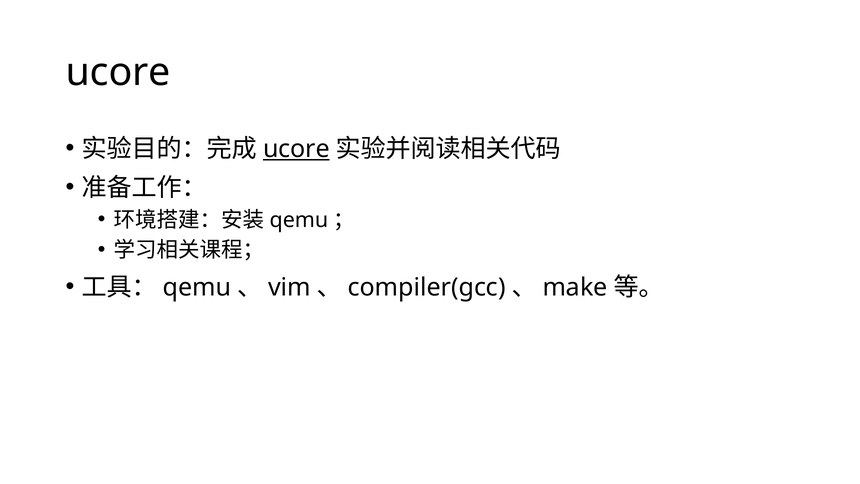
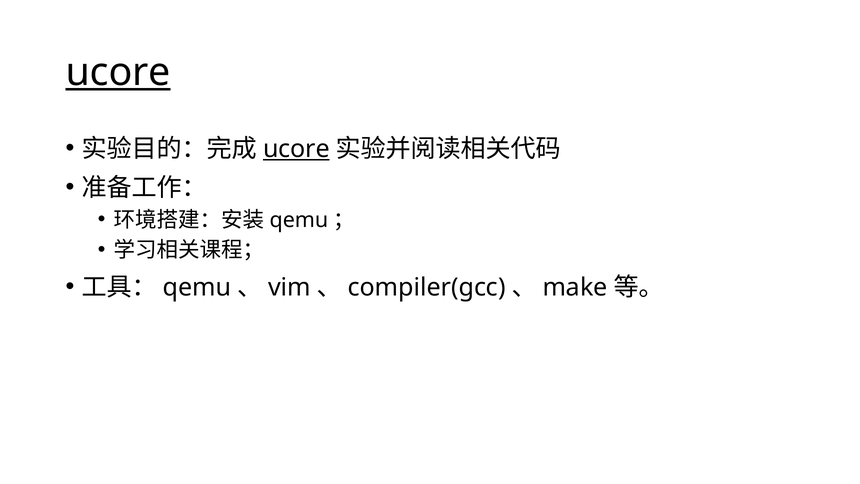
ucore at (118, 72) underline: none -> present
